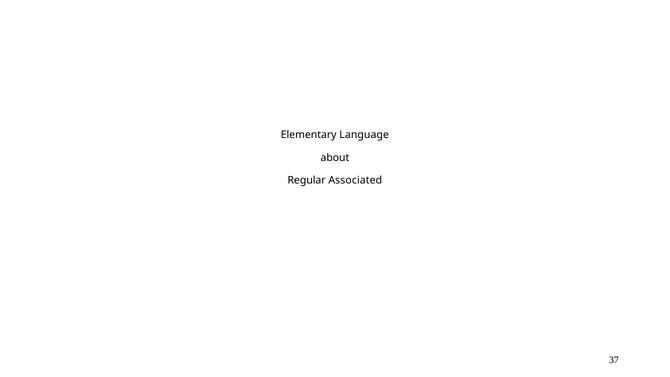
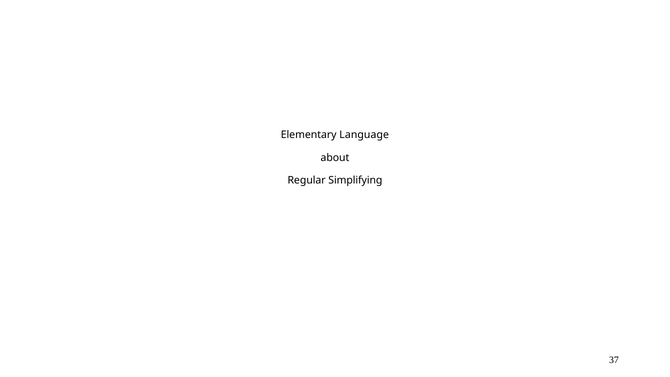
Associated: Associated -> Simplifying
